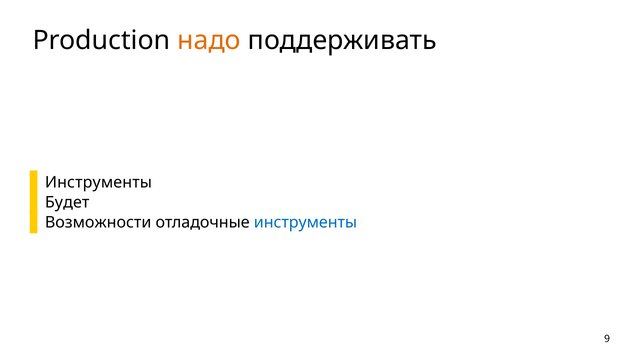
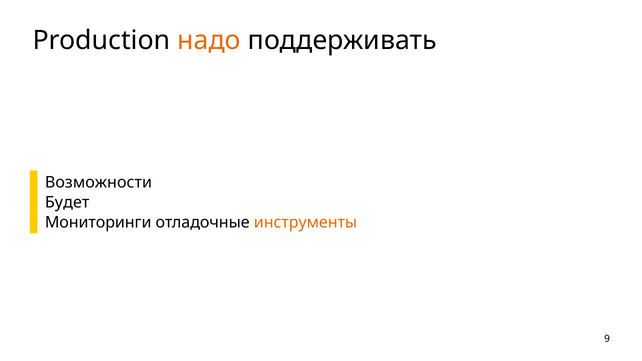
Инструменты at (98, 182): Инструменты -> Возможности
Возможности: Возможности -> Мониторинги
инструменты at (306, 222) colour: blue -> orange
